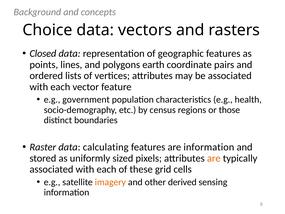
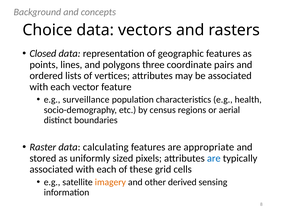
earth: earth -> three
government: government -> surveillance
those: those -> aerial
are information: information -> appropriate
are at (214, 158) colour: orange -> blue
